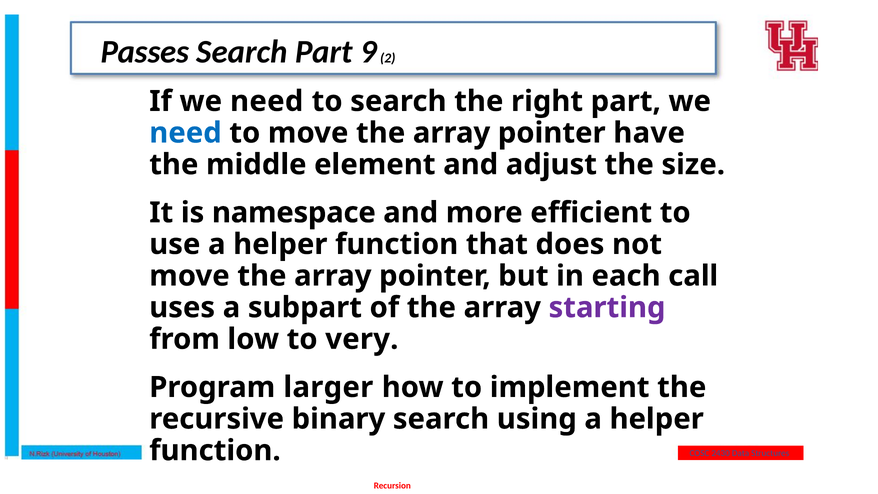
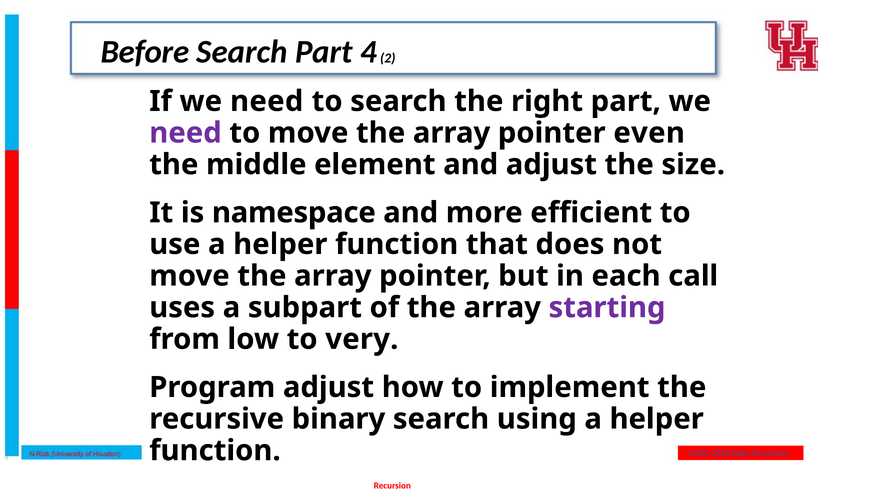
Passes: Passes -> Before
9: 9 -> 4
need at (185, 133) colour: blue -> purple
have: have -> even
Program larger: larger -> adjust
